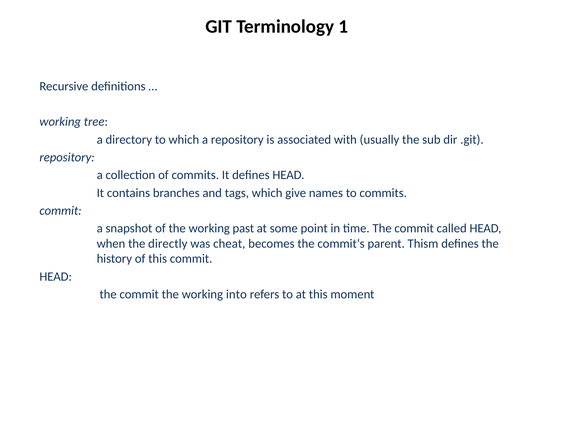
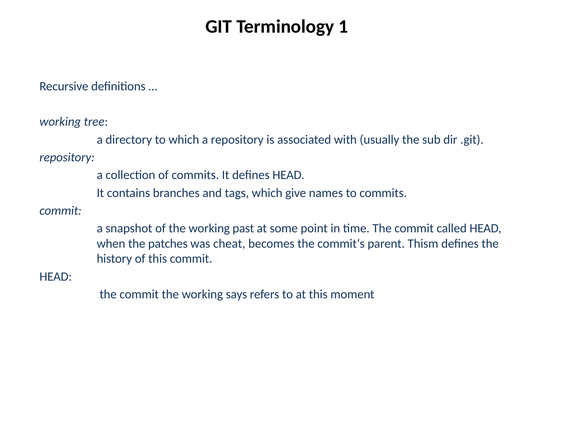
directly: directly -> patches
into: into -> says
